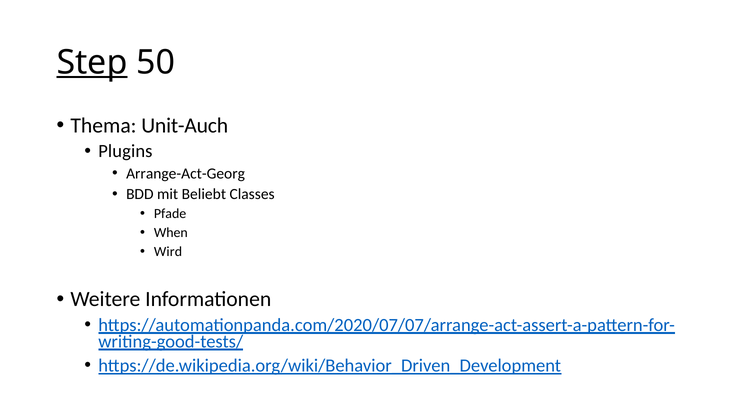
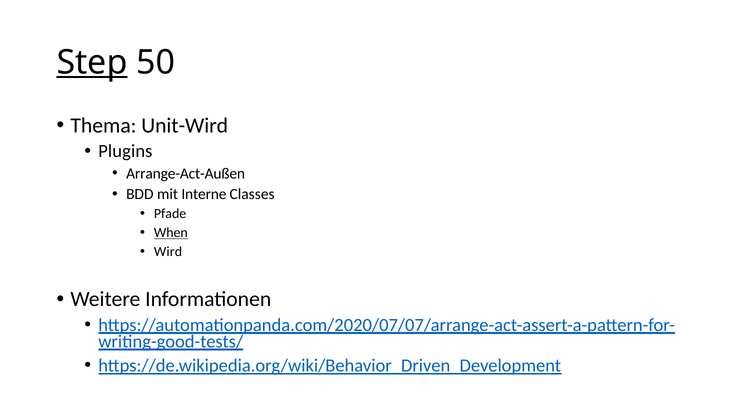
Unit-Auch: Unit-Auch -> Unit-Wird
Arrange-Act-Georg: Arrange-Act-Georg -> Arrange-Act-Außen
Beliebt: Beliebt -> Interne
When underline: none -> present
